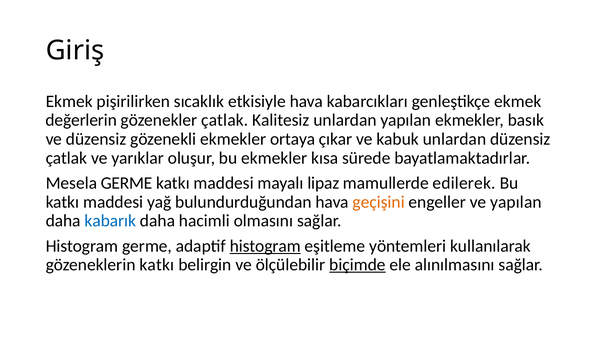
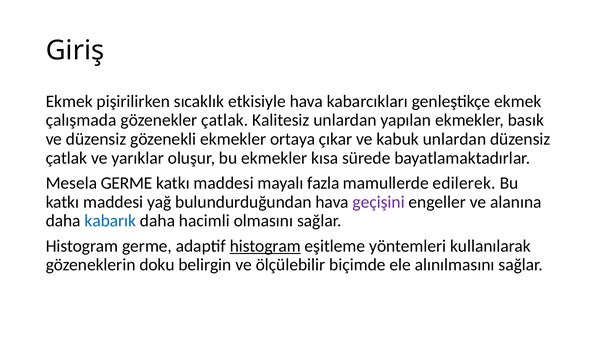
değerlerin: değerlerin -> çalışmada
lipaz: lipaz -> fazla
geçişini colour: orange -> purple
ve yapılan: yapılan -> alanına
gözeneklerin katkı: katkı -> doku
biçimde underline: present -> none
